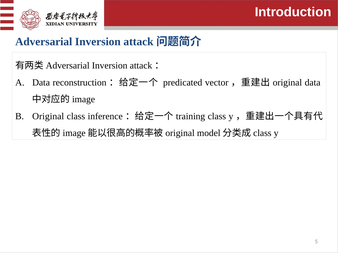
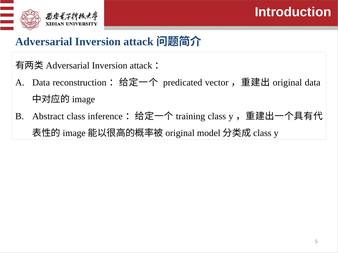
Original at (48, 116): Original -> Abstract
